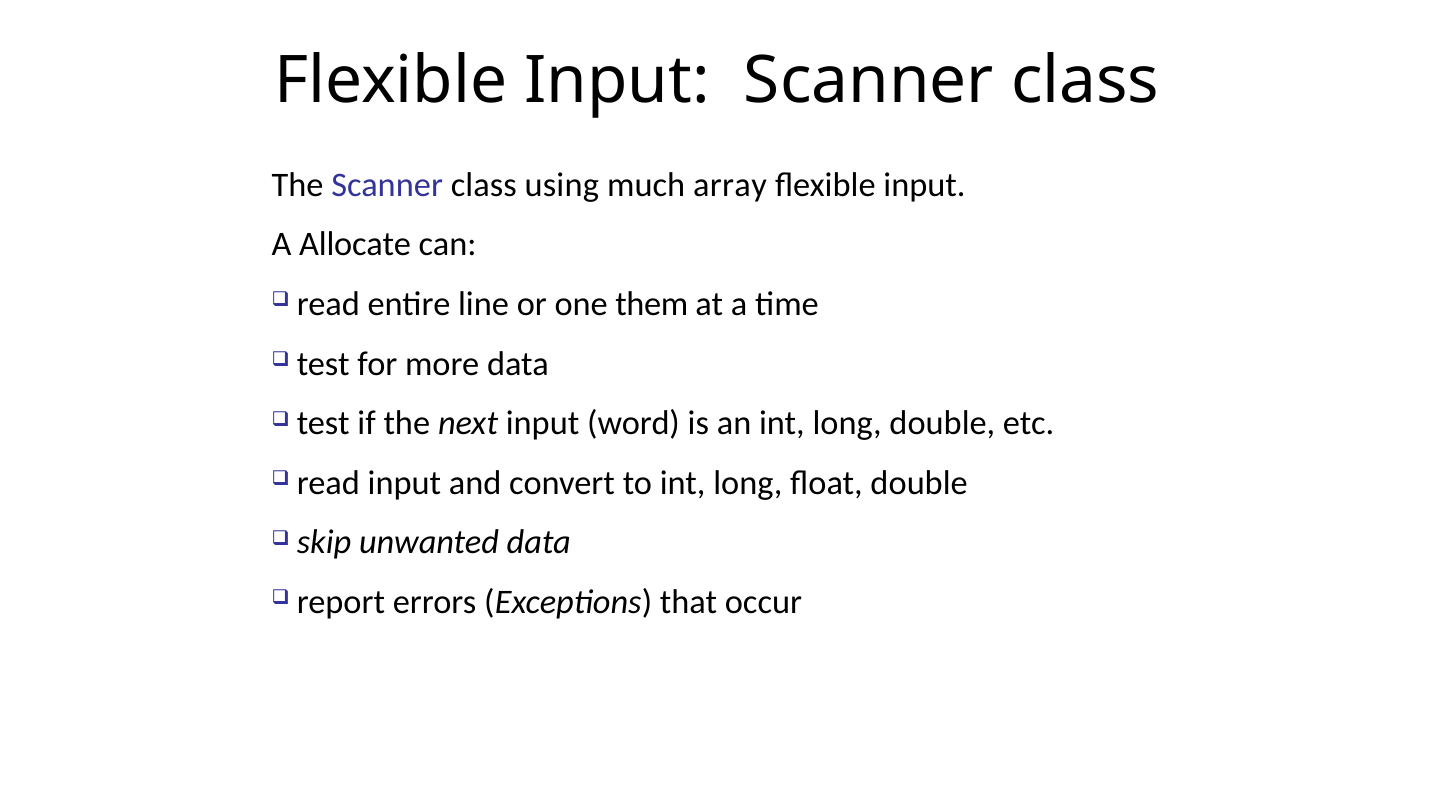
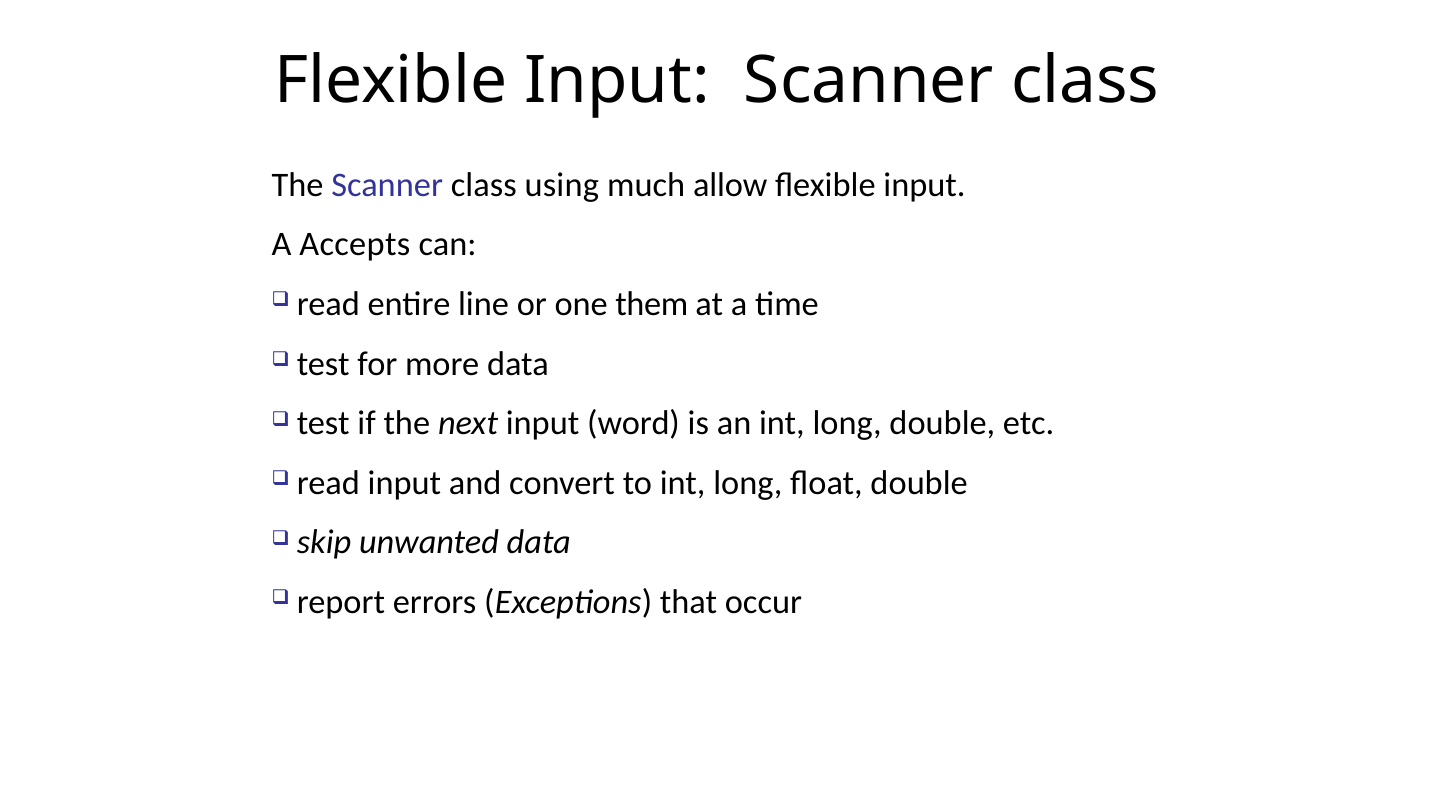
array: array -> allow
Allocate: Allocate -> Accepts
